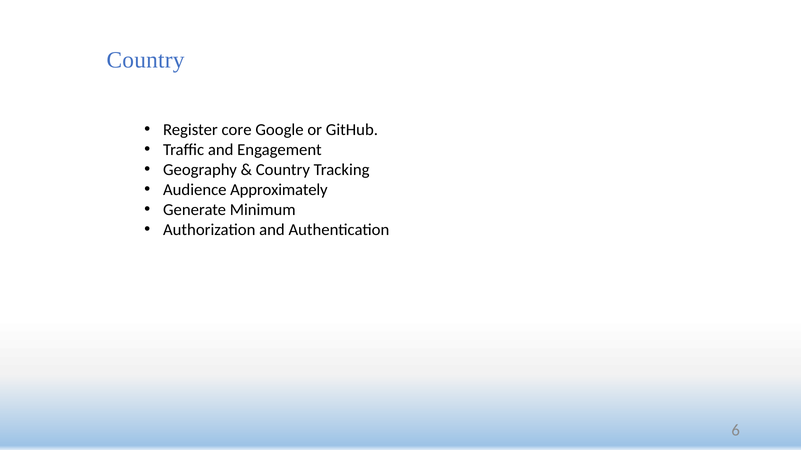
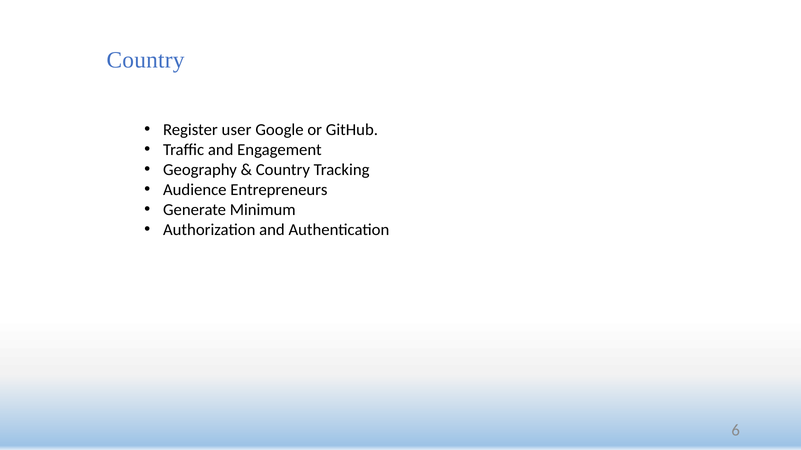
core: core -> user
Approximately: Approximately -> Entrepreneurs
